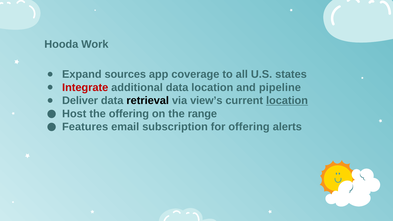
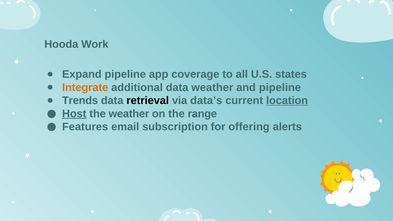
Expand sources: sources -> pipeline
Integrate colour: red -> orange
data location: location -> weather
Deliver: Deliver -> Trends
view’s: view’s -> data’s
Host underline: none -> present
the offering: offering -> weather
